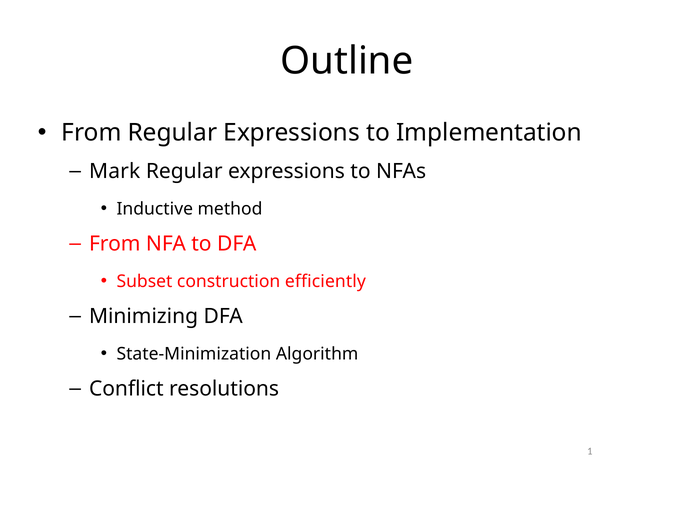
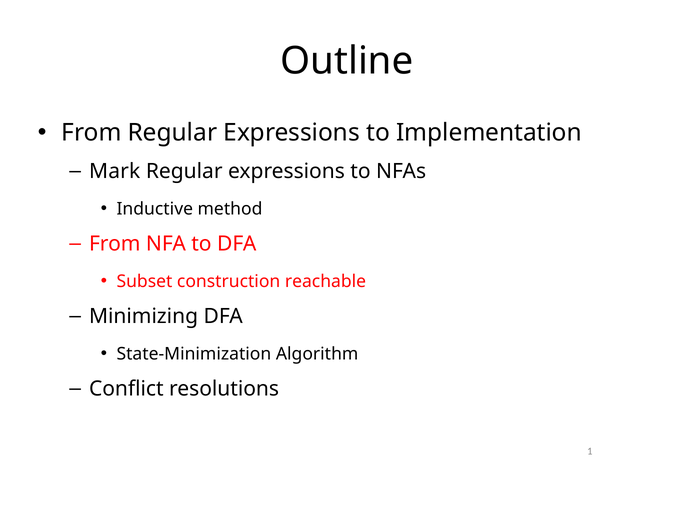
efficiently: efficiently -> reachable
